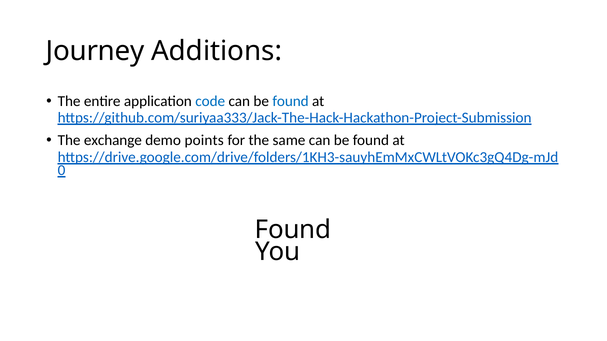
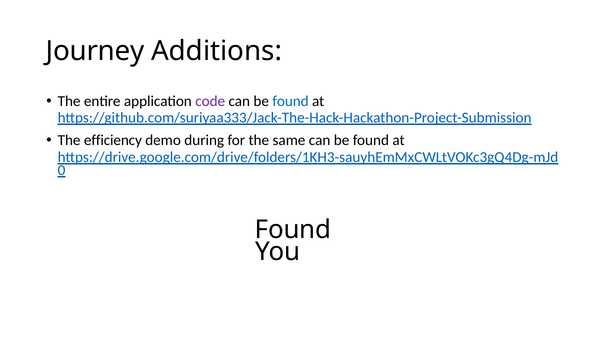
code colour: blue -> purple
exchange: exchange -> efficiency
points: points -> during
